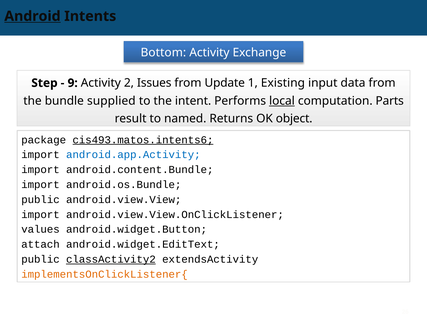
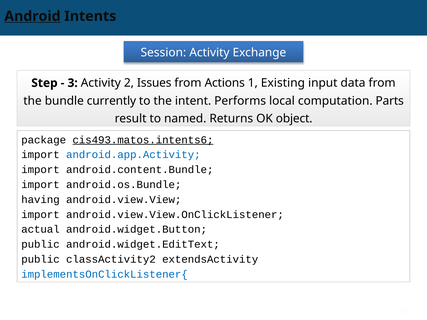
Bottom: Bottom -> Session
9: 9 -> 3
Update: Update -> Actions
supplied: supplied -> currently
local underline: present -> none
public at (40, 200): public -> having
values: values -> actual
attach at (40, 245): attach -> public
classActivity2 underline: present -> none
implementsOnClickListener{ colour: orange -> blue
